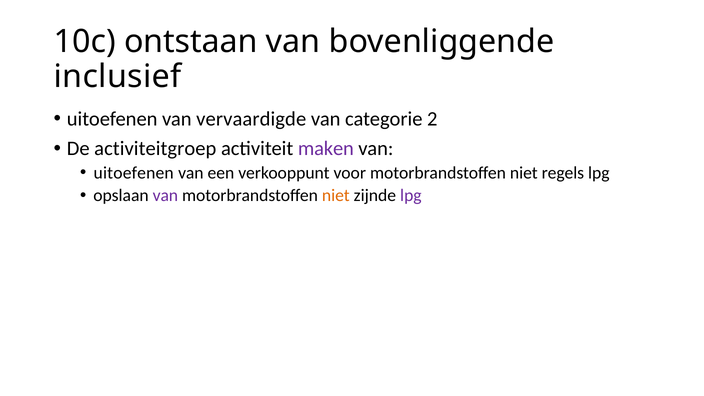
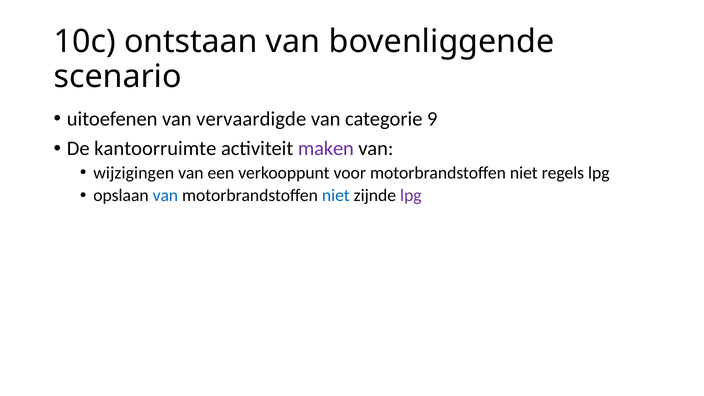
inclusief: inclusief -> scenario
2: 2 -> 9
activiteitgroep: activiteitgroep -> kantoorruimte
uitoefenen at (134, 173): uitoefenen -> wijzigingen
van at (165, 195) colour: purple -> blue
niet at (336, 195) colour: orange -> blue
